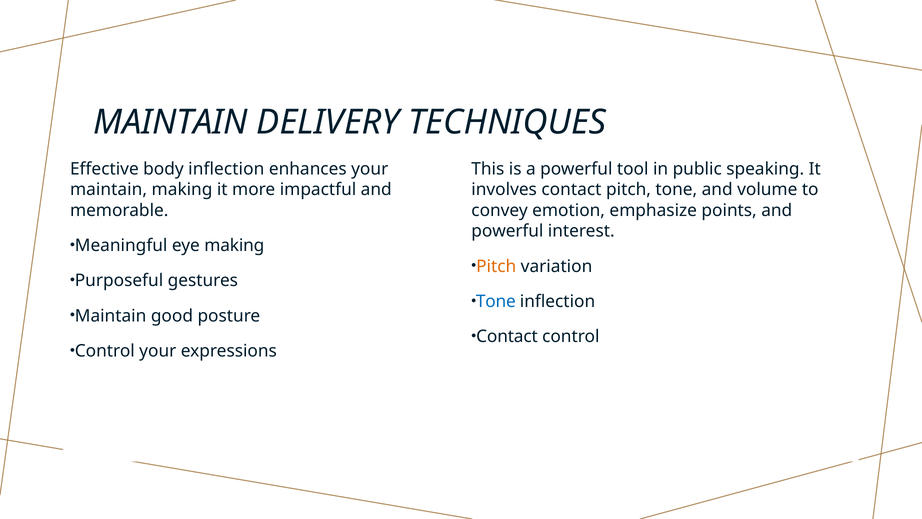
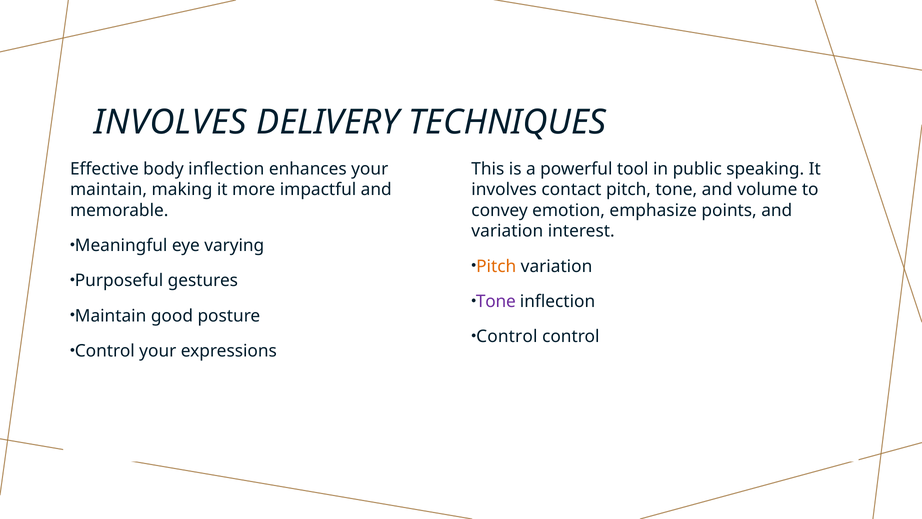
MAINTAIN at (171, 122): MAINTAIN -> INVOLVES
powerful at (507, 231): powerful -> variation
eye making: making -> varying
Tone at (496, 301) colour: blue -> purple
Contact at (507, 336): Contact -> Control
